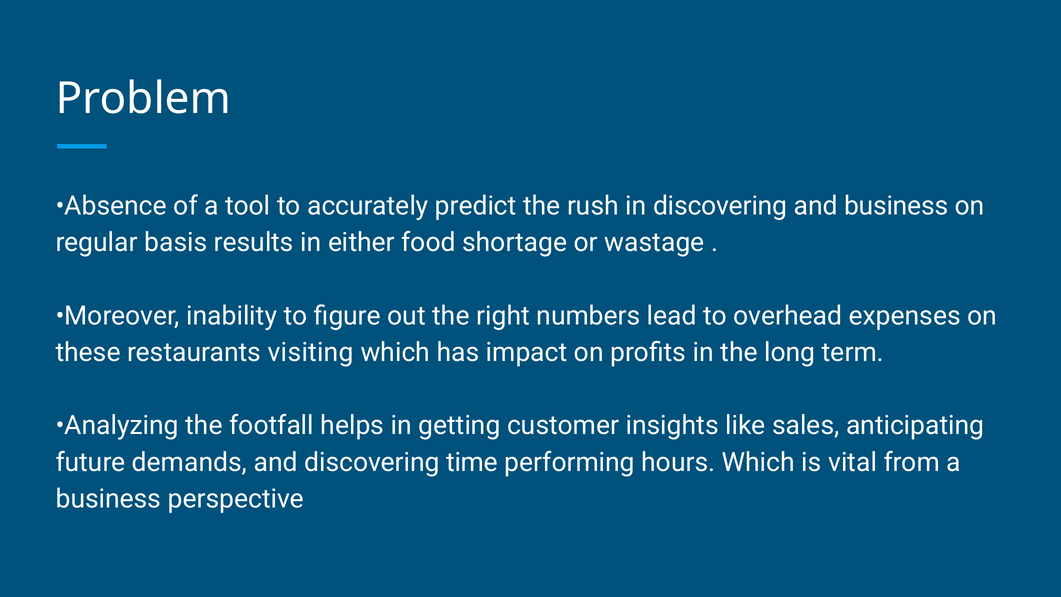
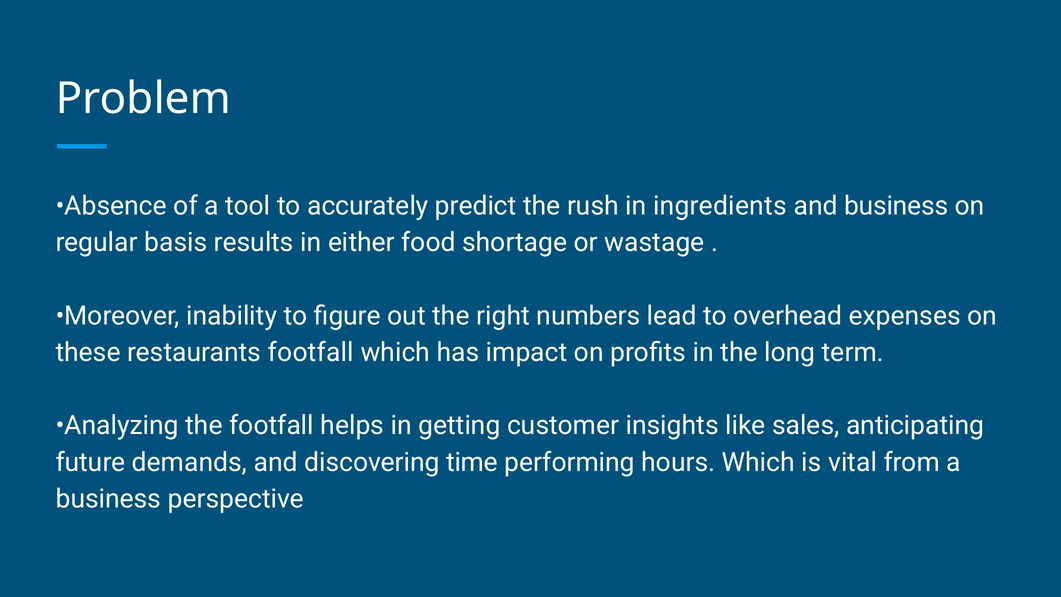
in discovering: discovering -> ingredients
restaurants visiting: visiting -> footfall
